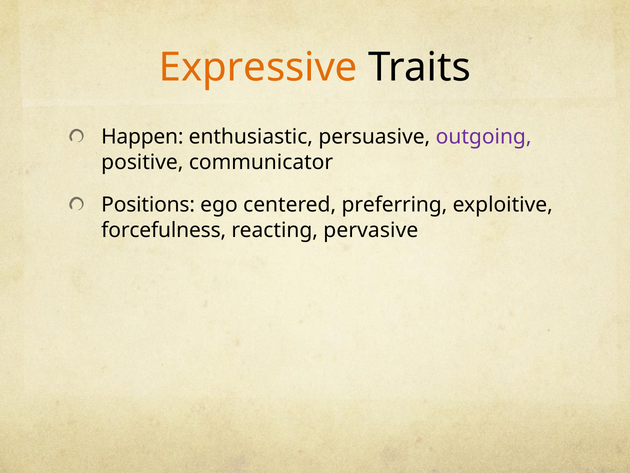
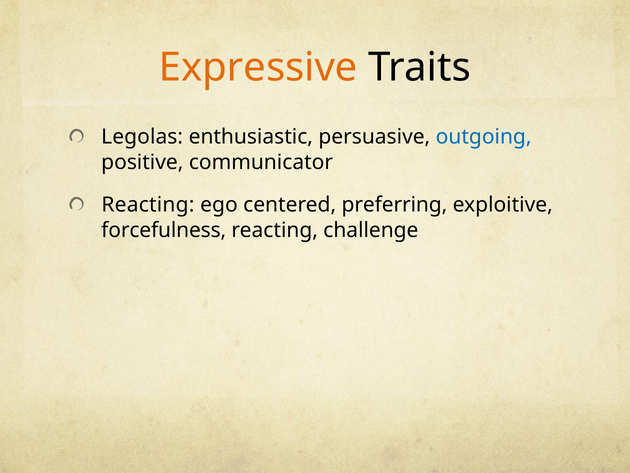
Happen: Happen -> Legolas
outgoing colour: purple -> blue
Positions at (148, 205): Positions -> Reacting
pervasive: pervasive -> challenge
